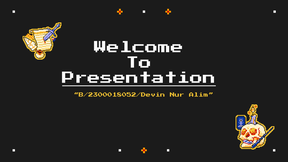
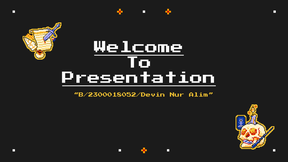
Welcome underline: none -> present
